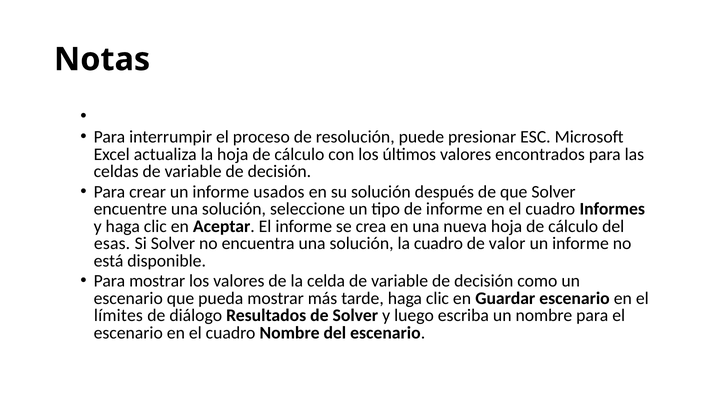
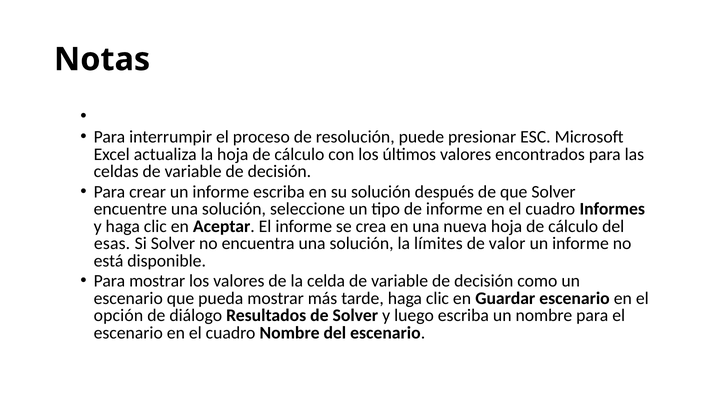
informe usados: usados -> escriba
la cuadro: cuadro -> límites
límites: límites -> opción
